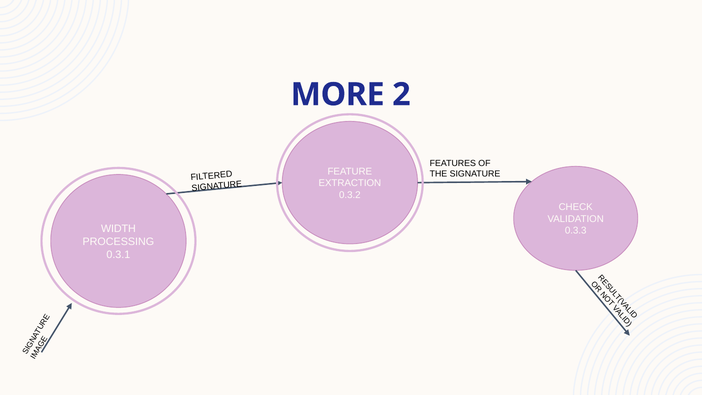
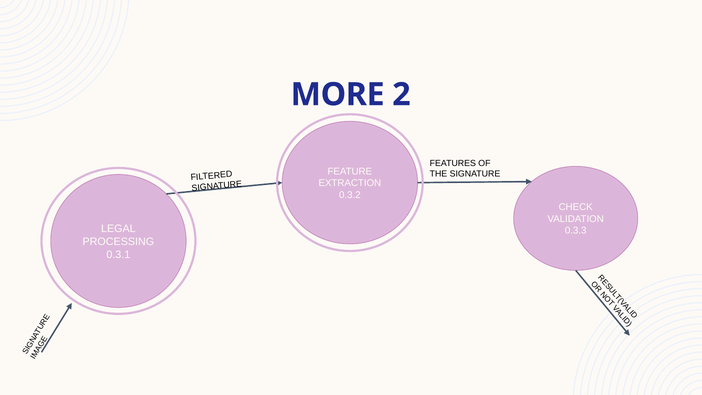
WIDTH: WIDTH -> LEGAL
